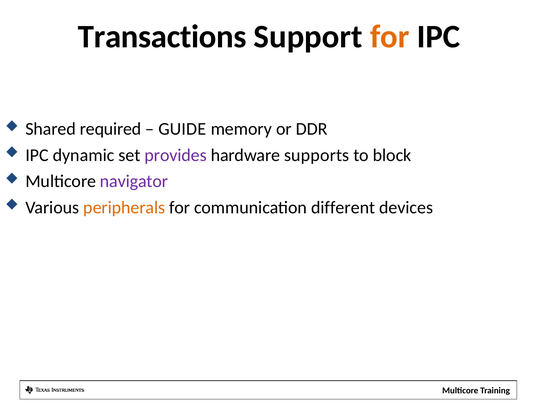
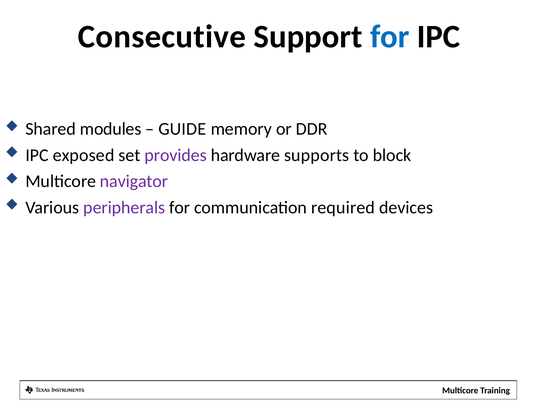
Transactions: Transactions -> Consecutive
for at (390, 37) colour: orange -> blue
required: required -> modules
dynamic: dynamic -> exposed
peripherals colour: orange -> purple
different: different -> required
